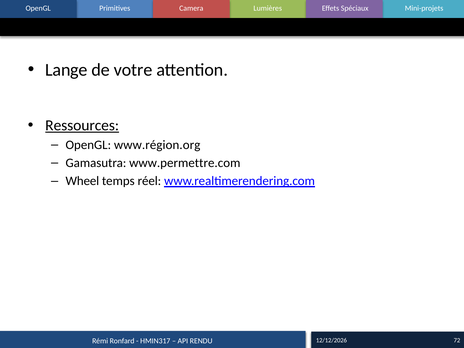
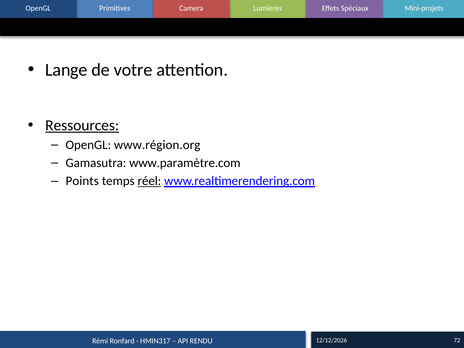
www.permettre.com: www.permettre.com -> www.paramètre.com
Wheel: Wheel -> Points
réel underline: none -> present
